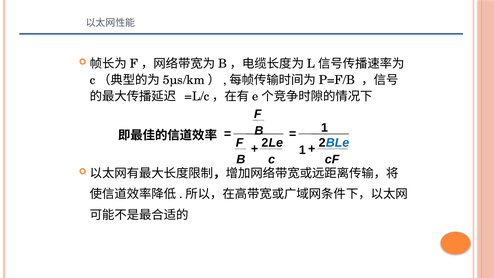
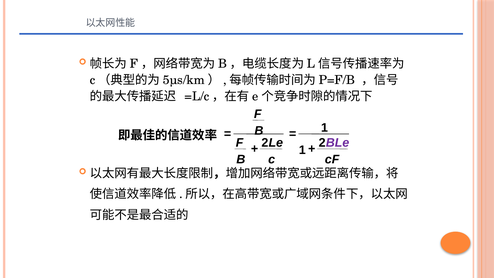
BLe colour: blue -> purple
